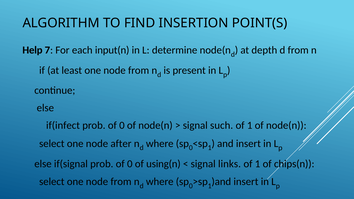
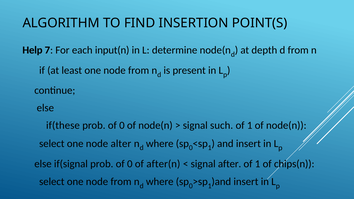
if(infect: if(infect -> if(these
after: after -> alter
using(n: using(n -> after(n
links: links -> after
